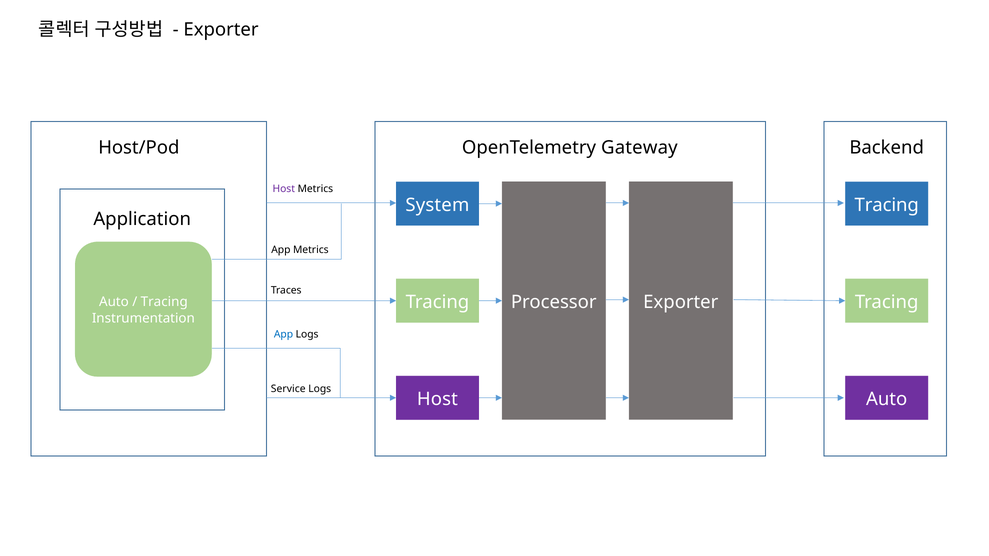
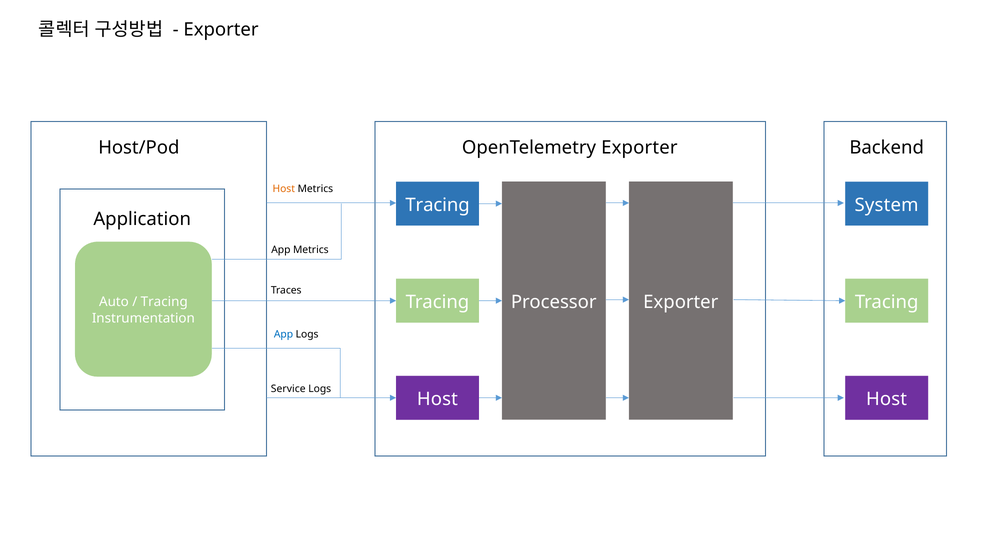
OpenTelemetry Gateway: Gateway -> Exporter
Host at (284, 189) colour: purple -> orange
System at (437, 205): System -> Tracing
Tracing at (887, 205): Tracing -> System
Auto at (887, 399): Auto -> Host
